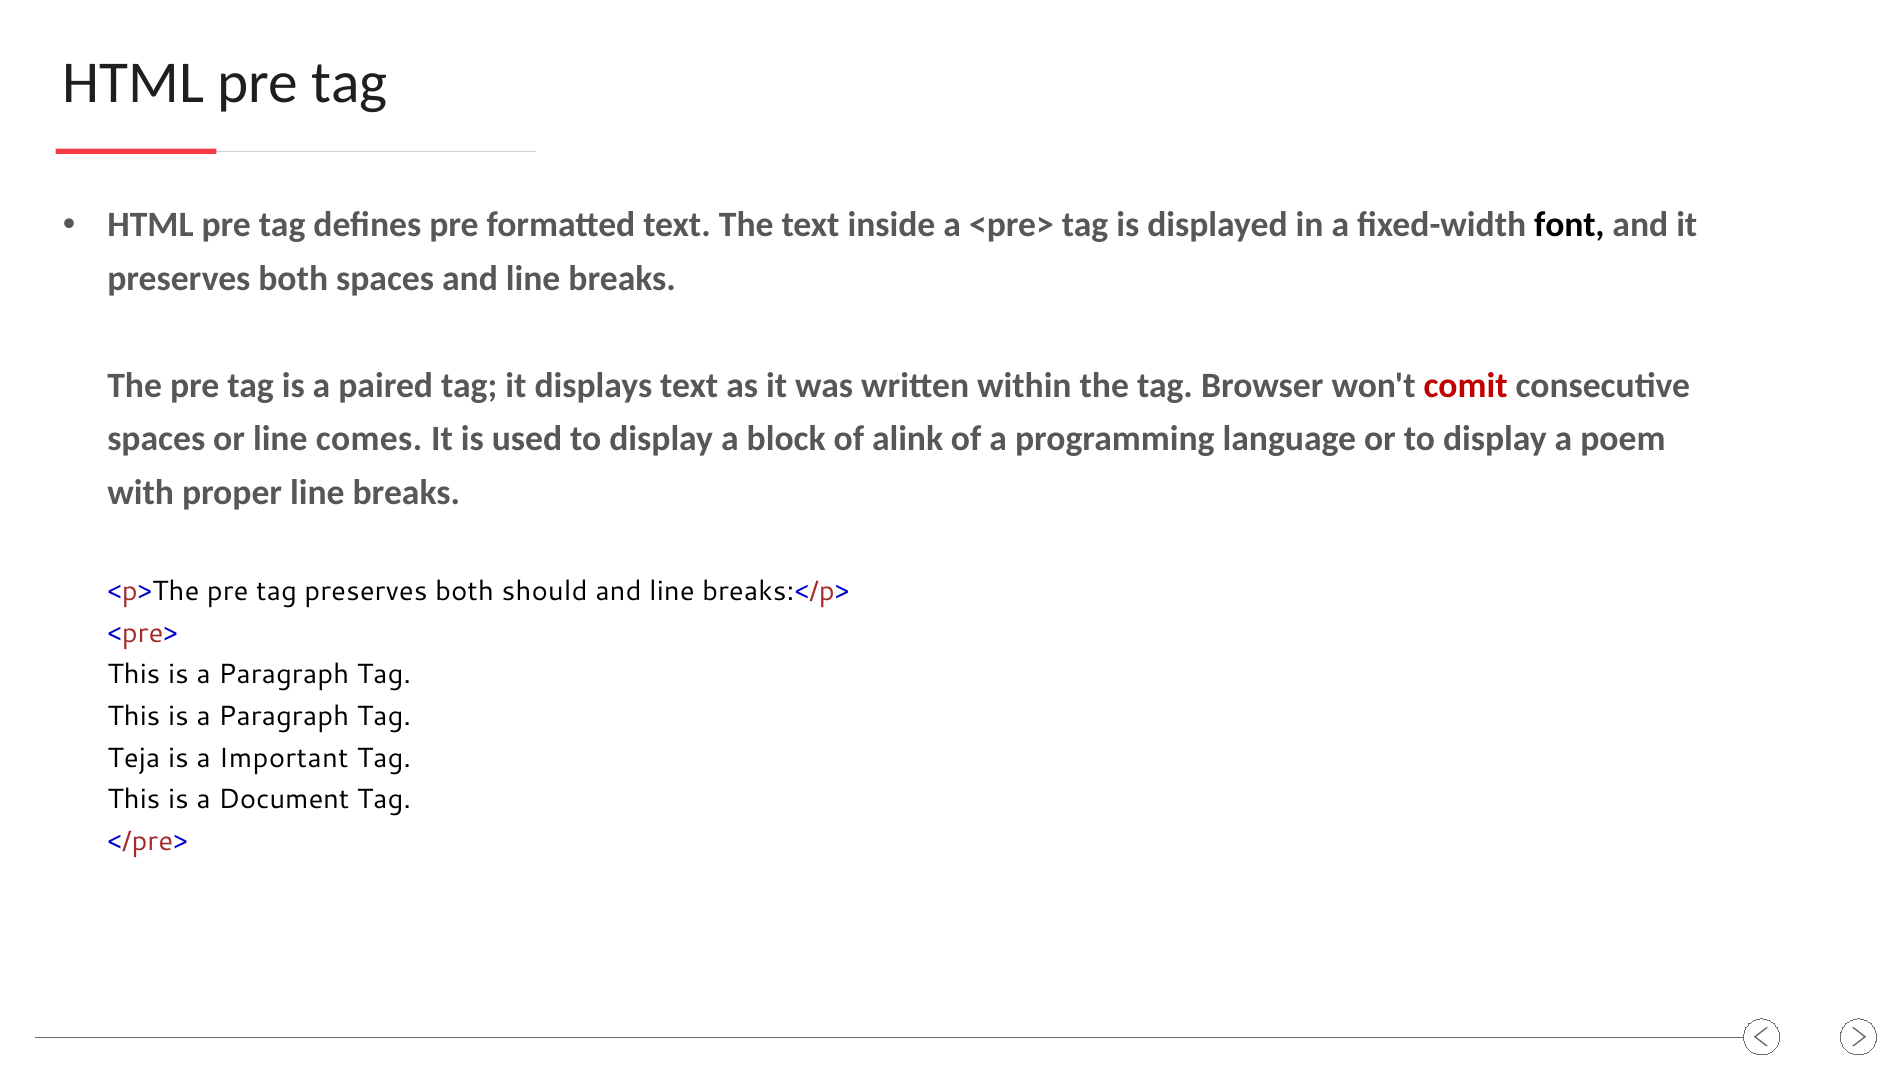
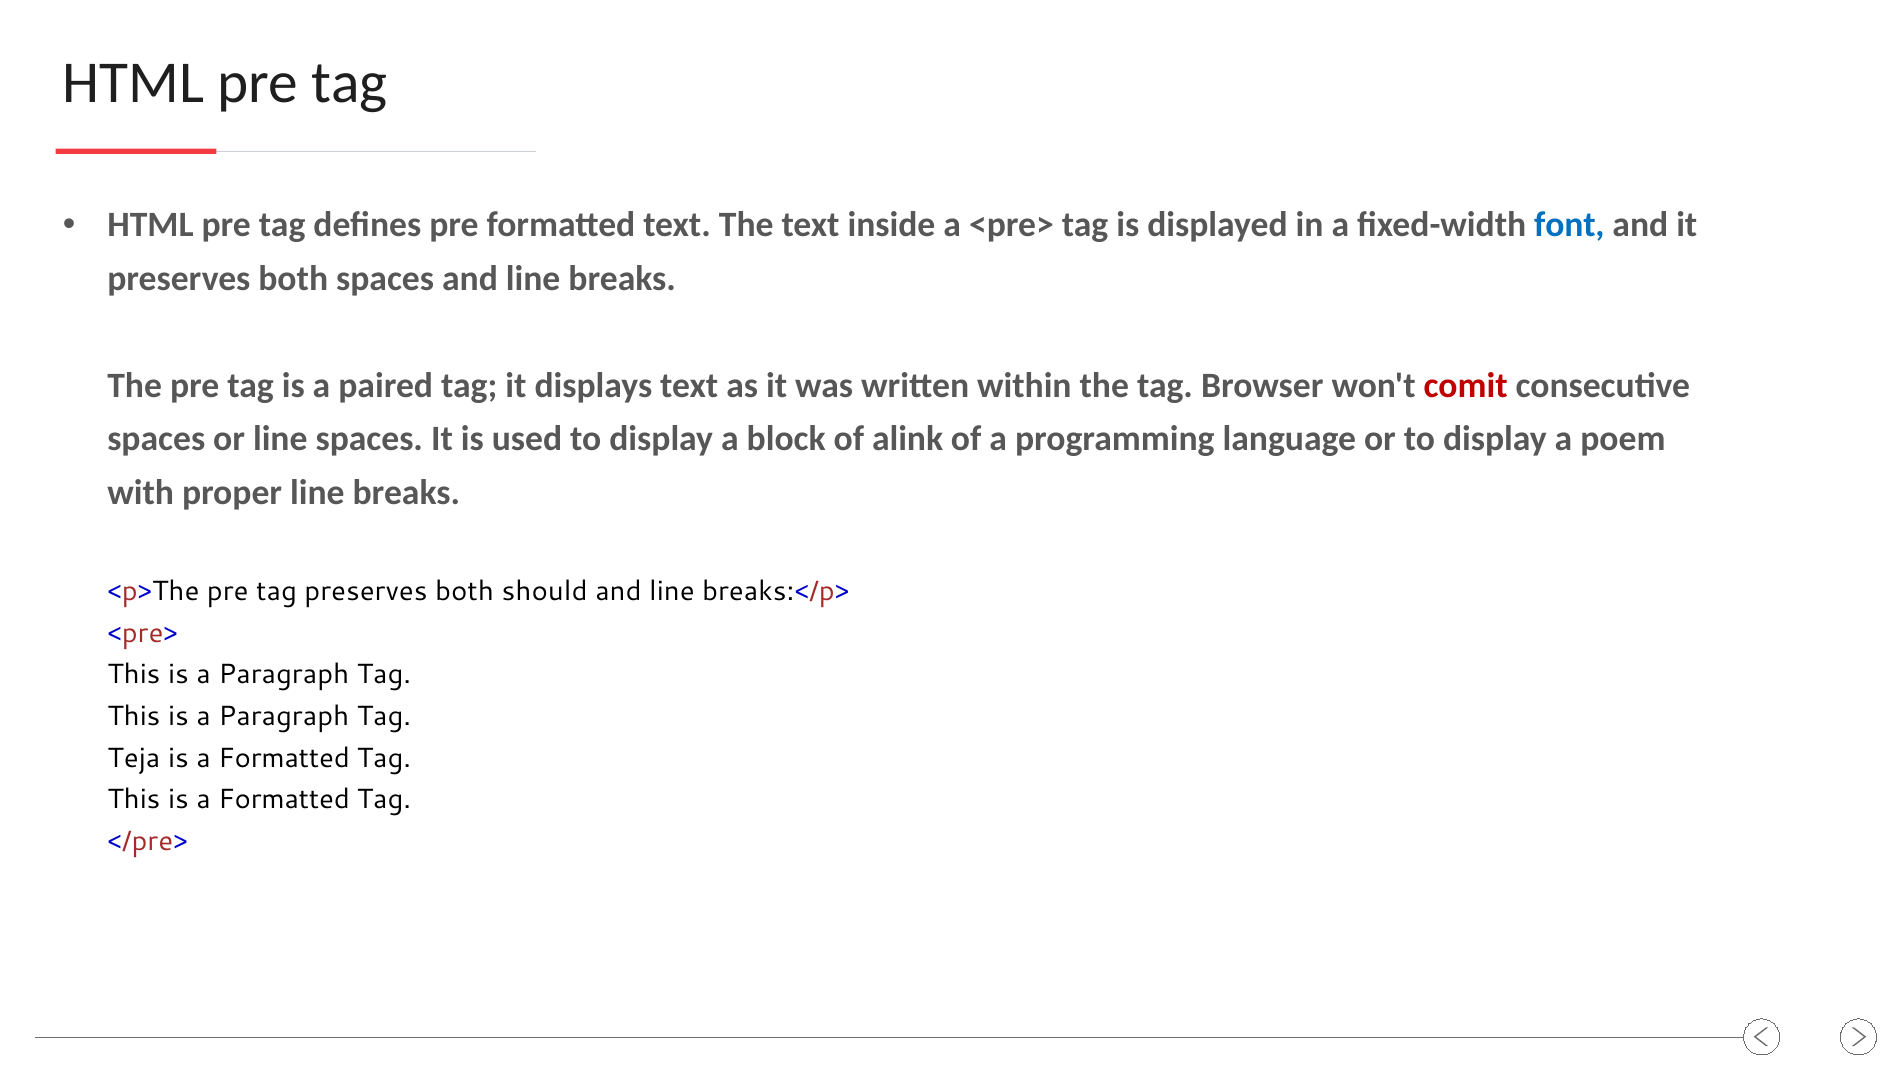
font colour: black -> blue
line comes: comes -> spaces
Important at (284, 758): Important -> Formatted
This is a Document: Document -> Formatted
